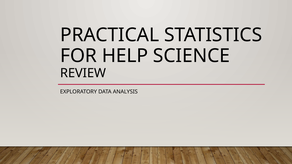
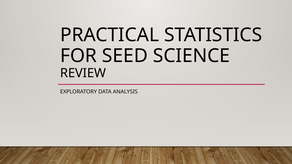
HELP: HELP -> SEED
